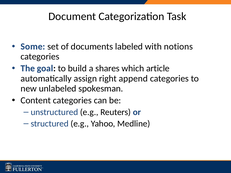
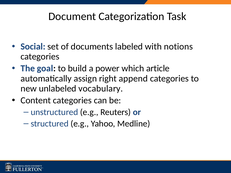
Some: Some -> Social
shares: shares -> power
spokesman: spokesman -> vocabulary
